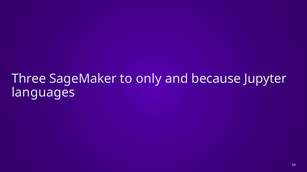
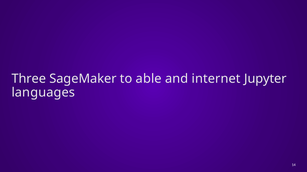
only: only -> able
because: because -> internet
